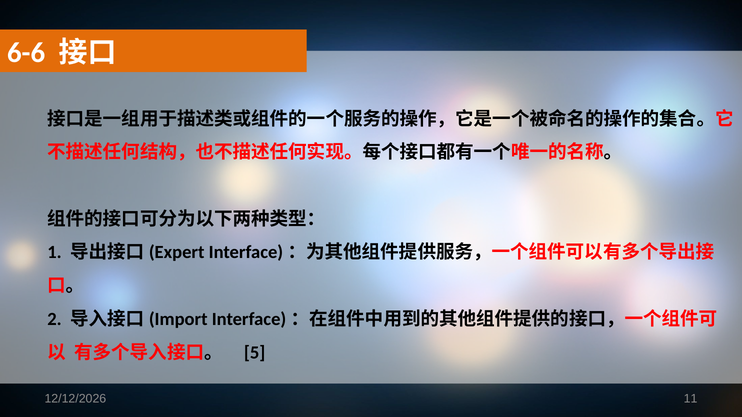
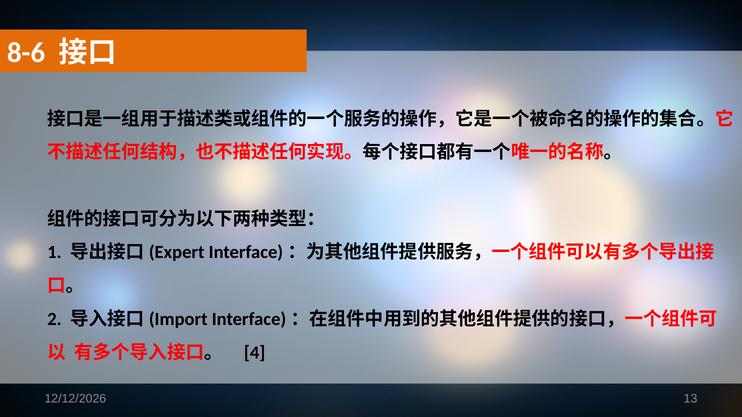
6-6: 6-6 -> 8-6
5: 5 -> 4
11: 11 -> 13
